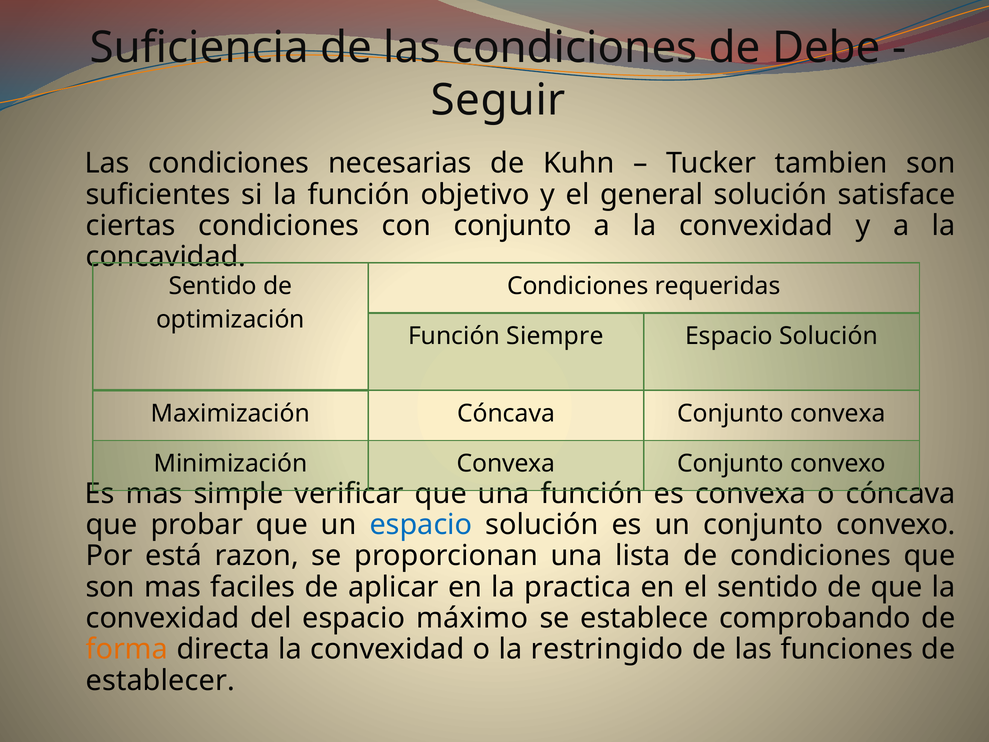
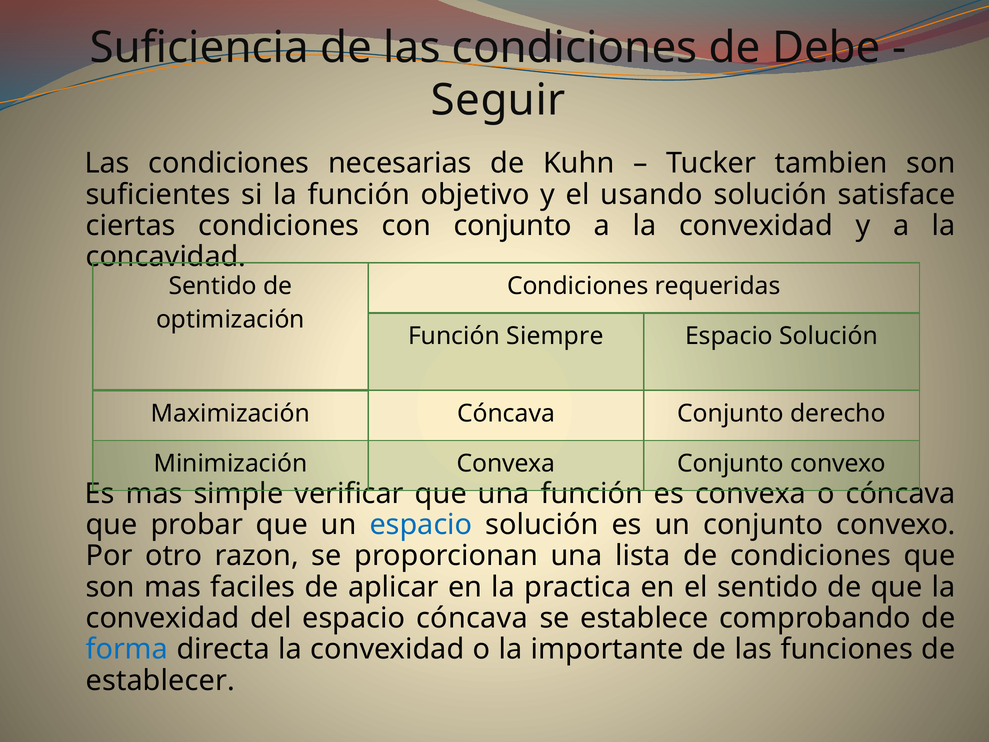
general: general -> usando
Conjunto convexa: convexa -> derecho
está: está -> otro
espacio máximo: máximo -> cóncava
forma colour: orange -> blue
restringido: restringido -> importante
